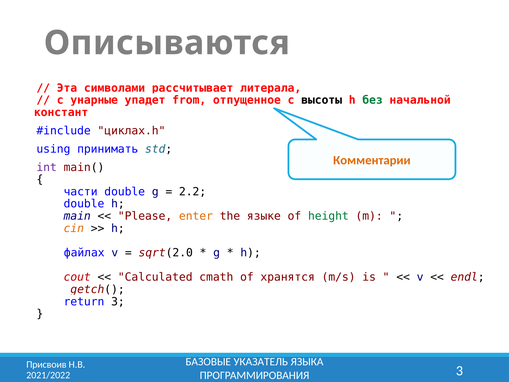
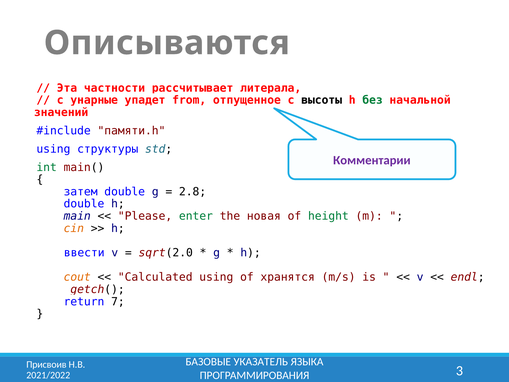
символами: символами -> частности
констант: констант -> значений
циклах.h: циклах.h -> памяти.h
принимать: принимать -> структуры
Комментарии colour: orange -> purple
int colour: purple -> green
части: части -> затем
2.2: 2.2 -> 2.8
enter colour: orange -> green
языке: языке -> новая
файлах: файлах -> ввести
cout colour: red -> orange
Calculated сmath: сmath -> using
return 3: 3 -> 7
